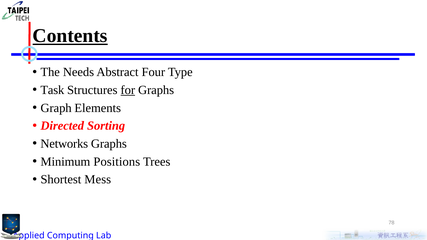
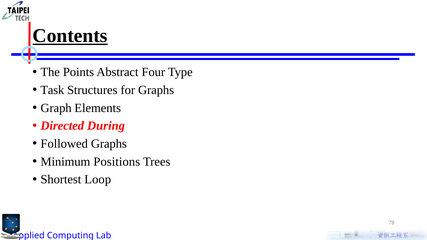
Needs: Needs -> Points
for underline: present -> none
Sorting: Sorting -> During
Networks: Networks -> Followed
Mess: Mess -> Loop
